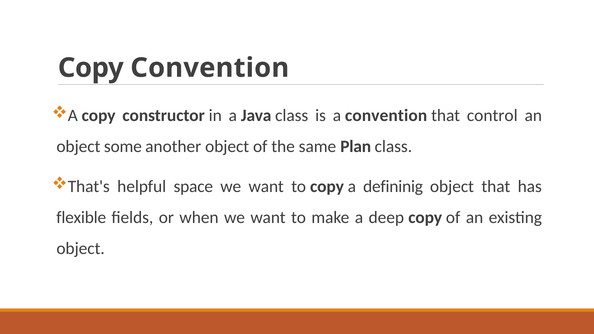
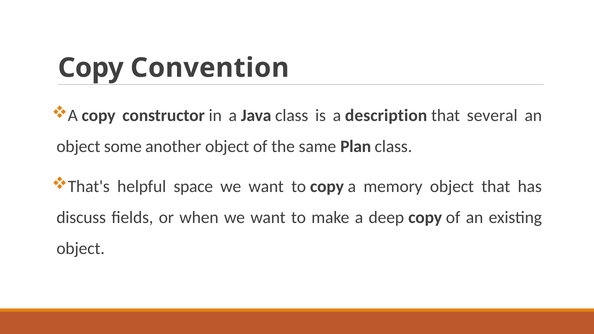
a convention: convention -> description
control: control -> several
defininig: defininig -> memory
flexible: flexible -> discuss
